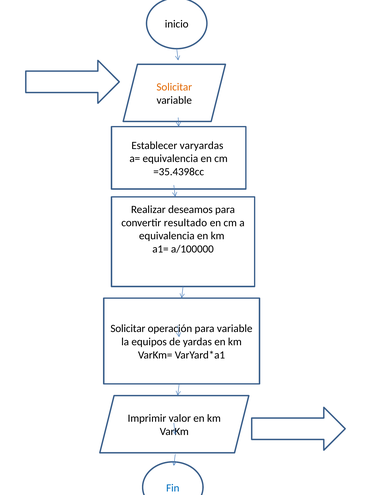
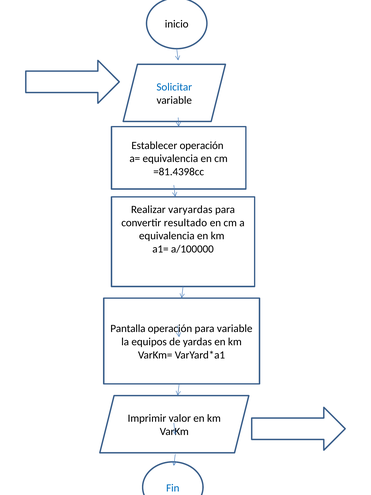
Solicitar at (174, 87) colour: orange -> blue
Establecer varyardas: varyardas -> operación
=35.4398cc: =35.4398cc -> =81.4398cc
deseamos: deseamos -> varyardas
Solicitar at (128, 328): Solicitar -> Pantalla
